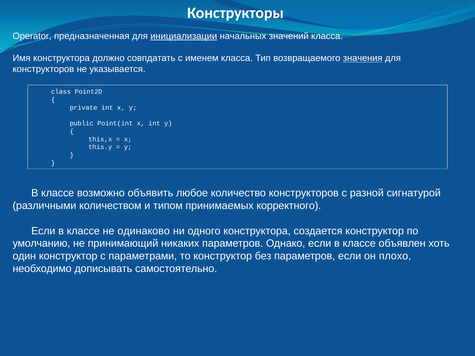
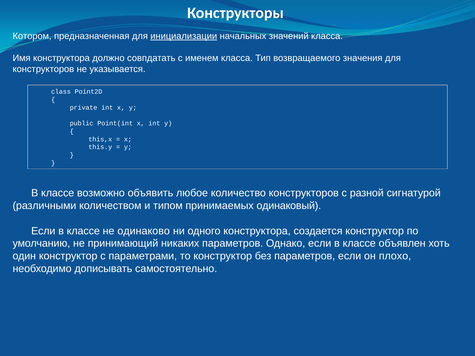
Operator: Operator -> Котором
значения underline: present -> none
корректного: корректного -> одинаковый
